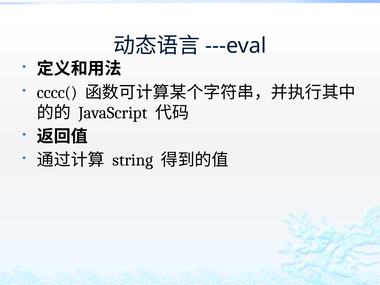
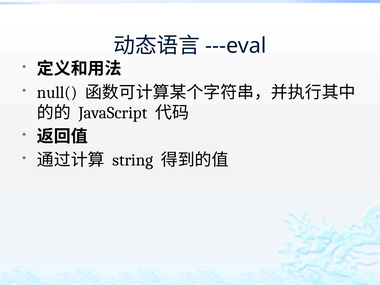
cccc(: cccc( -> null(
